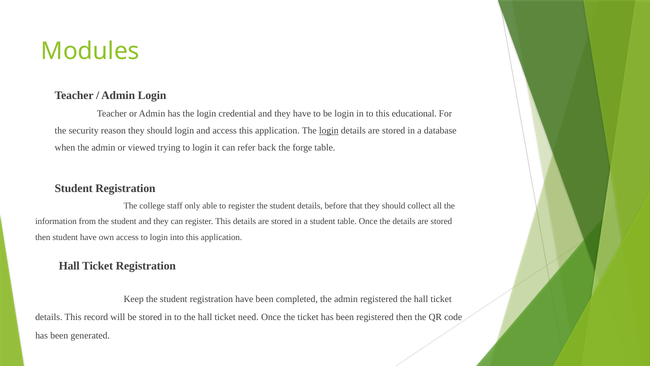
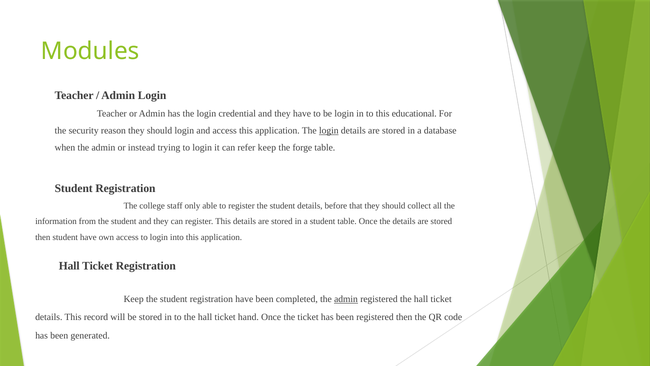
viewed: viewed -> instead
refer back: back -> keep
admin at (346, 299) underline: none -> present
need: need -> hand
